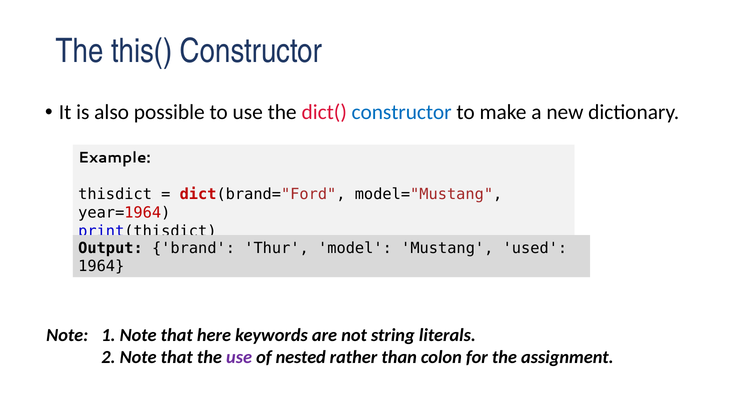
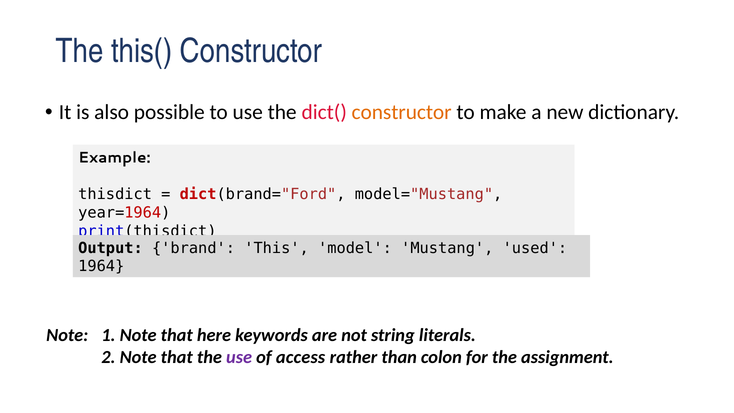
constructor at (402, 112) colour: blue -> orange
Thur: Thur -> This
nested: nested -> access
